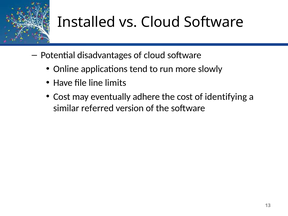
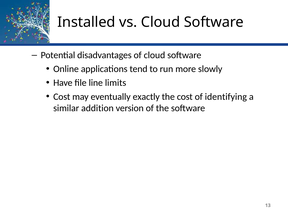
adhere: adhere -> exactly
referred: referred -> addition
